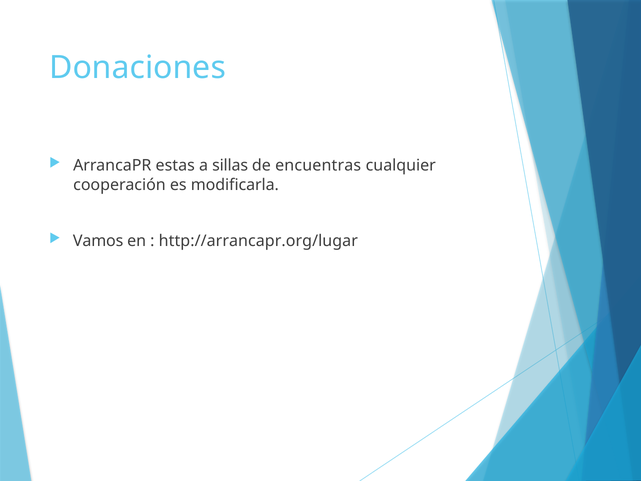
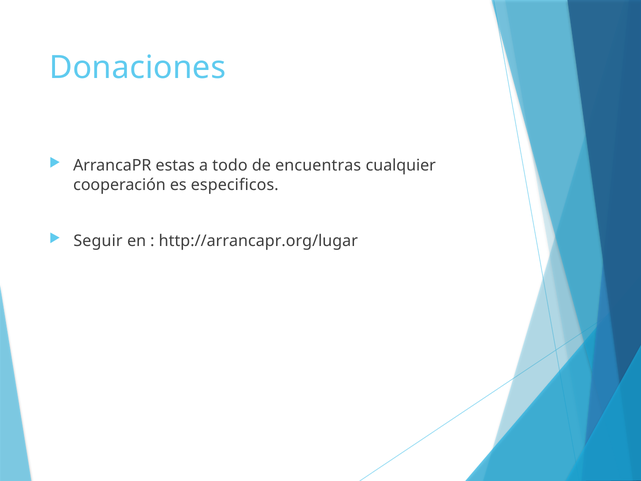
sillas: sillas -> todo
modificarla: modificarla -> especificos
Vamos: Vamos -> Seguir
